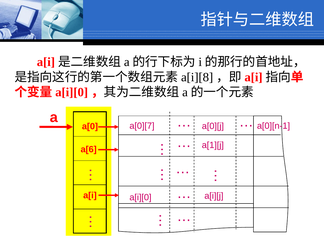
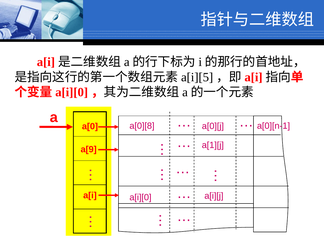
a[i][8: a[i][8 -> a[i][5
a[0][7: a[0][7 -> a[0][8
a[6: a[6 -> a[9
